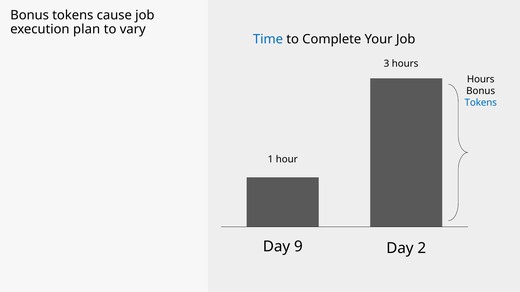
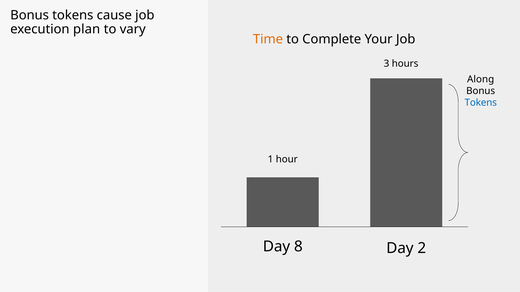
Time colour: blue -> orange
Hours at (481, 79): Hours -> Along
9: 9 -> 8
